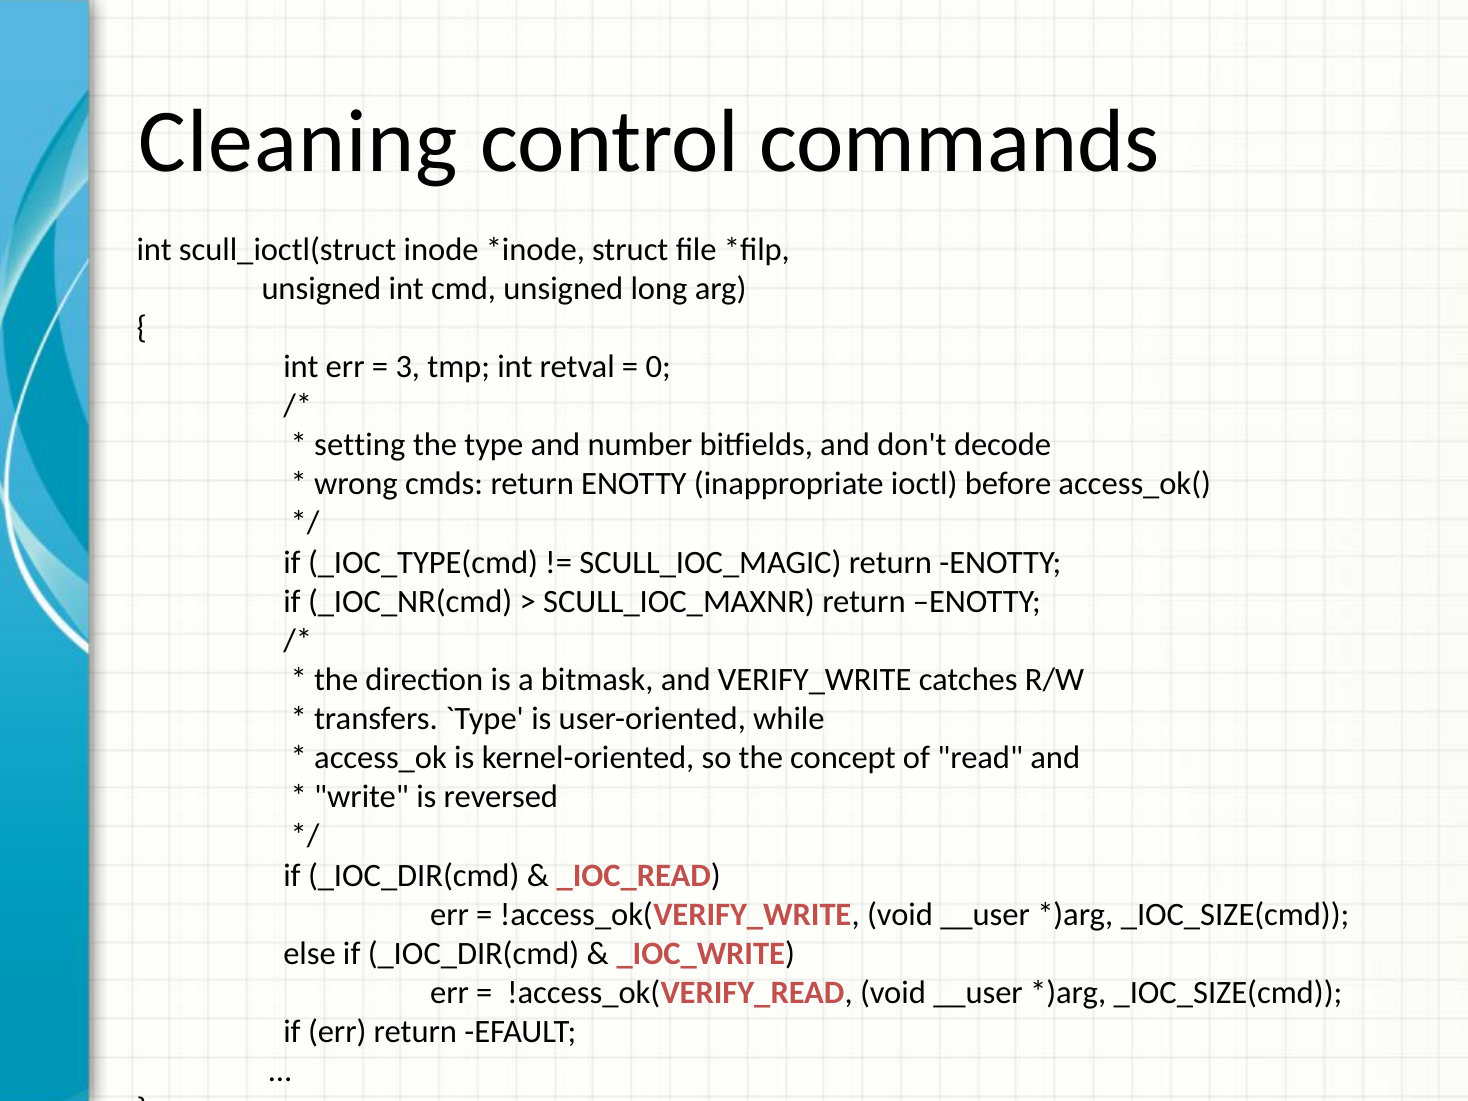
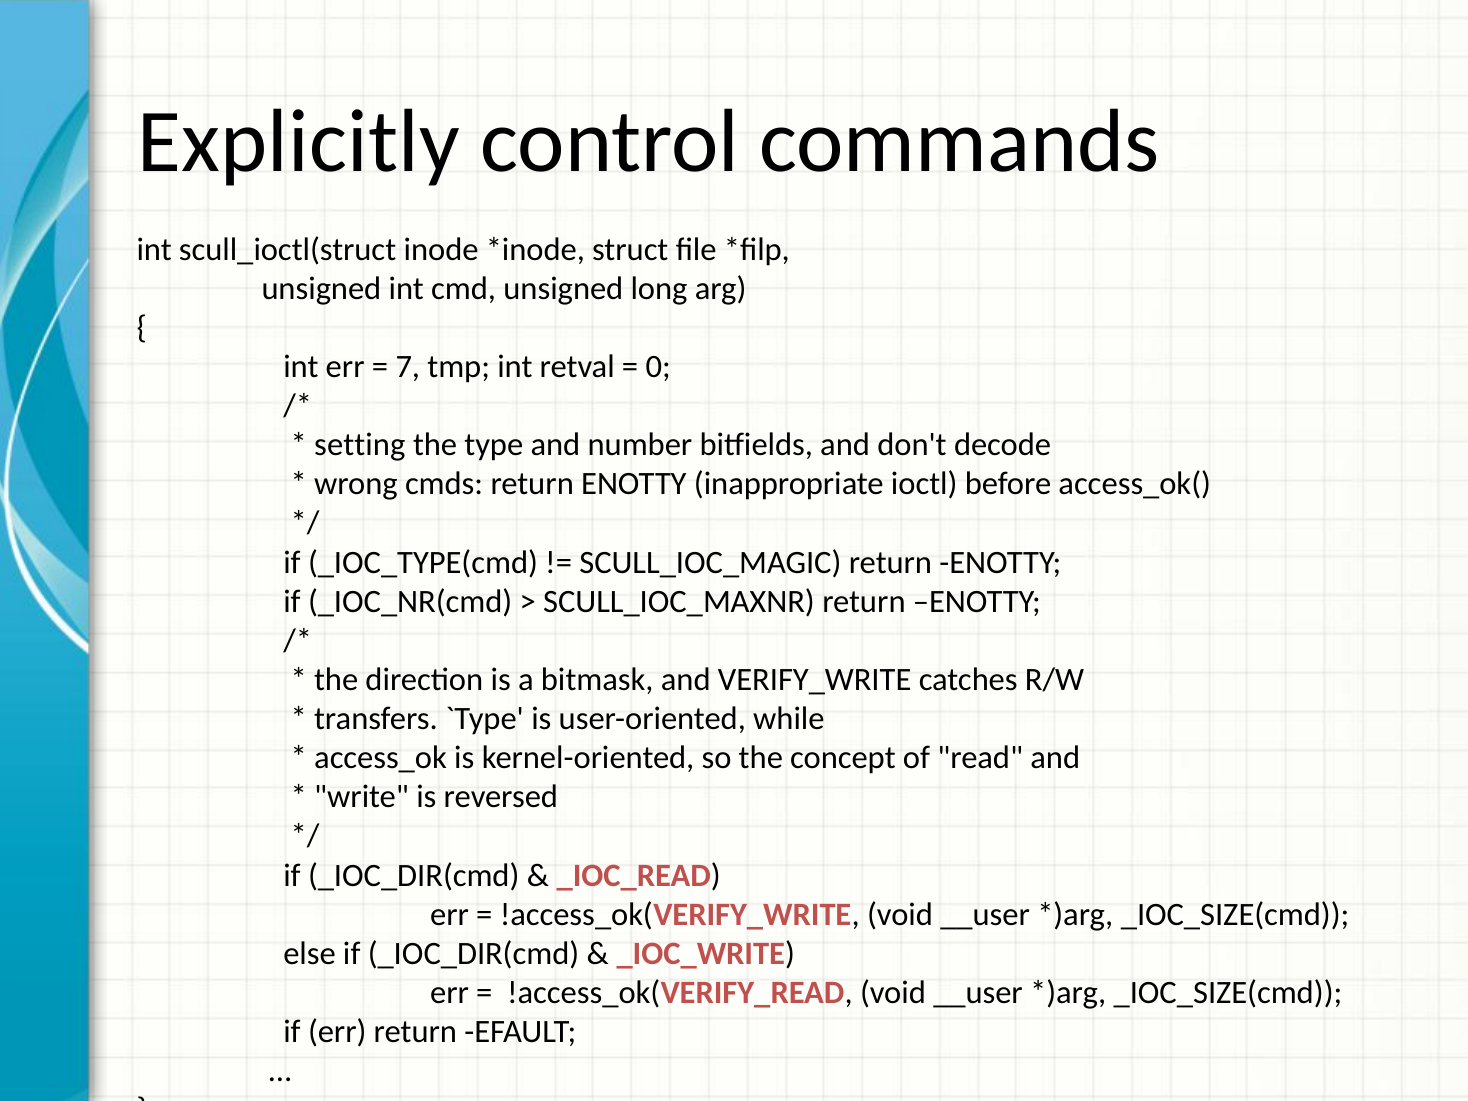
Cleaning: Cleaning -> Explicitly
3: 3 -> 7
